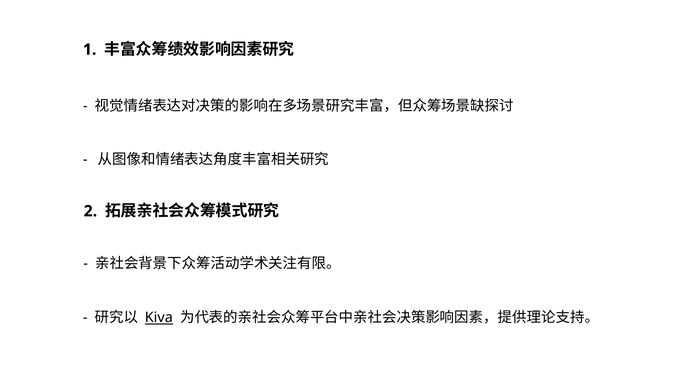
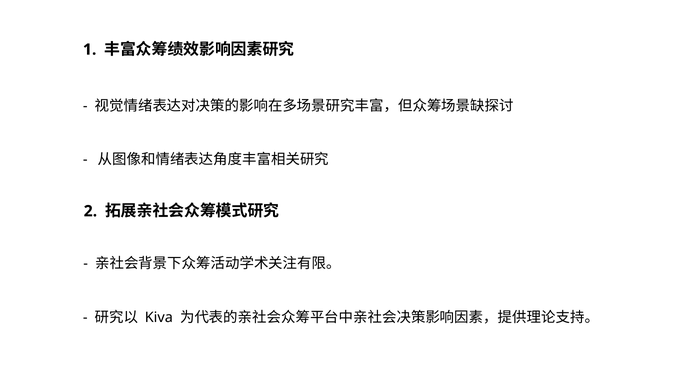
Kiva underline: present -> none
